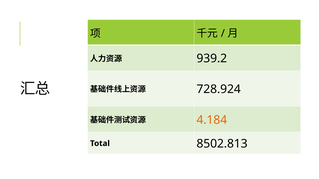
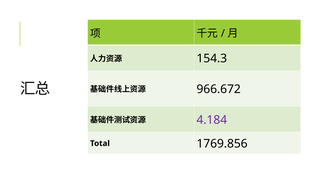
939.2: 939.2 -> 154.3
728.924: 728.924 -> 966.672
4.184 colour: orange -> purple
8502.813: 8502.813 -> 1769.856
